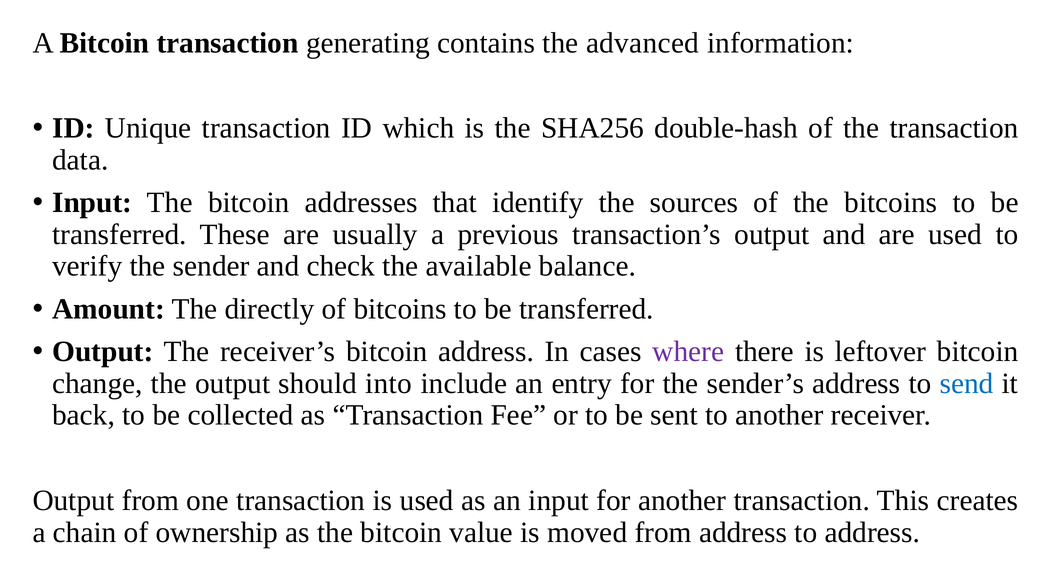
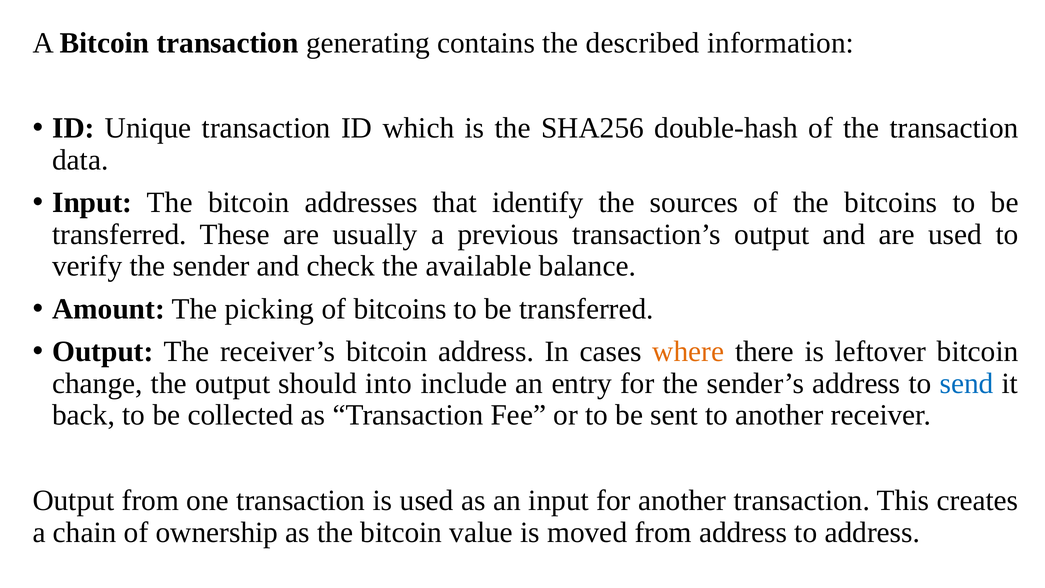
advanced: advanced -> described
directly: directly -> picking
where colour: purple -> orange
